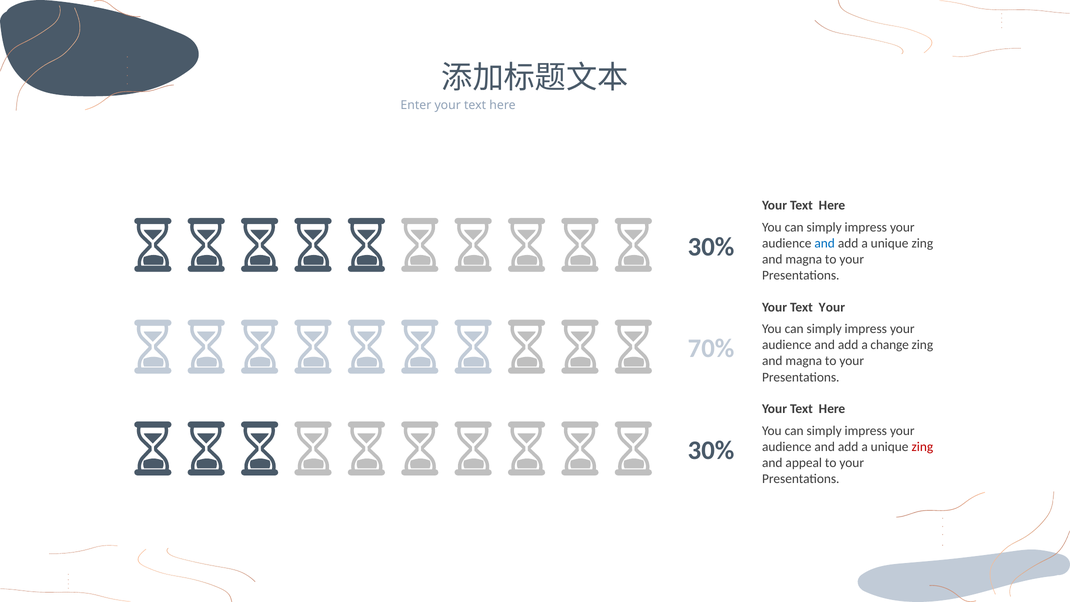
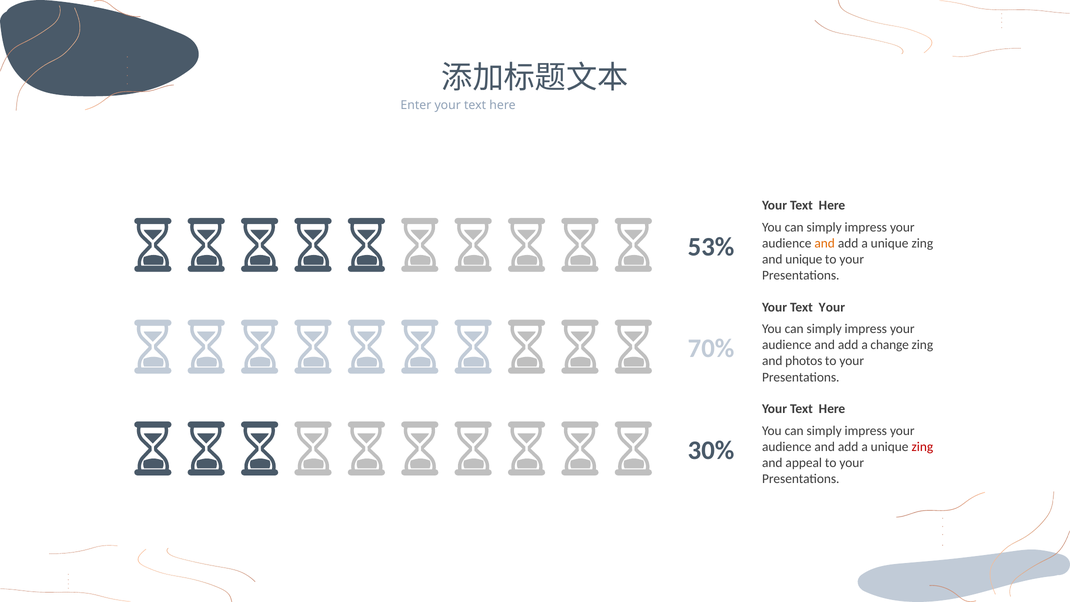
30% at (711, 247): 30% -> 53%
and at (825, 243) colour: blue -> orange
magna at (804, 259): magna -> unique
magna at (804, 361): magna -> photos
